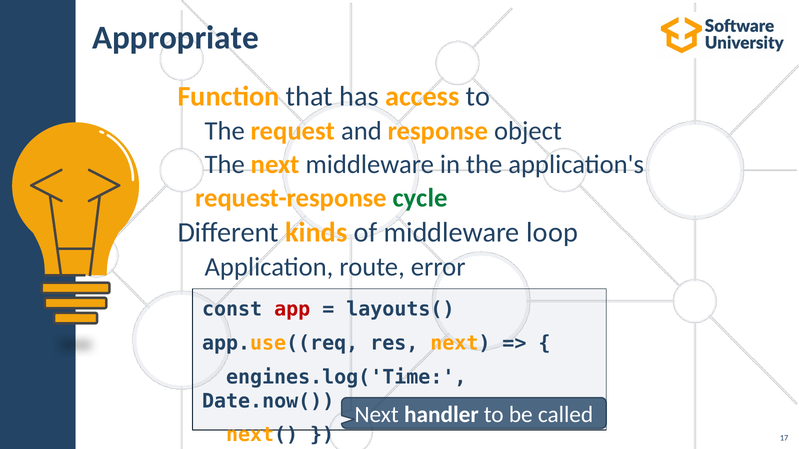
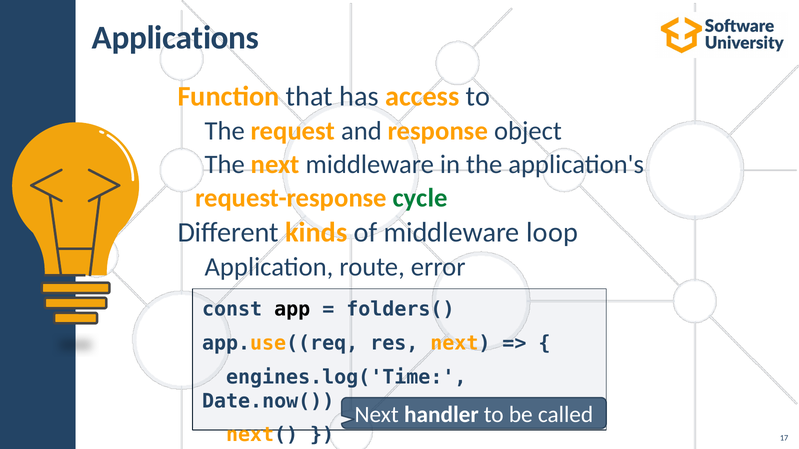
Appropriate: Appropriate -> Applications
app colour: red -> black
layouts(: layouts( -> folders(
